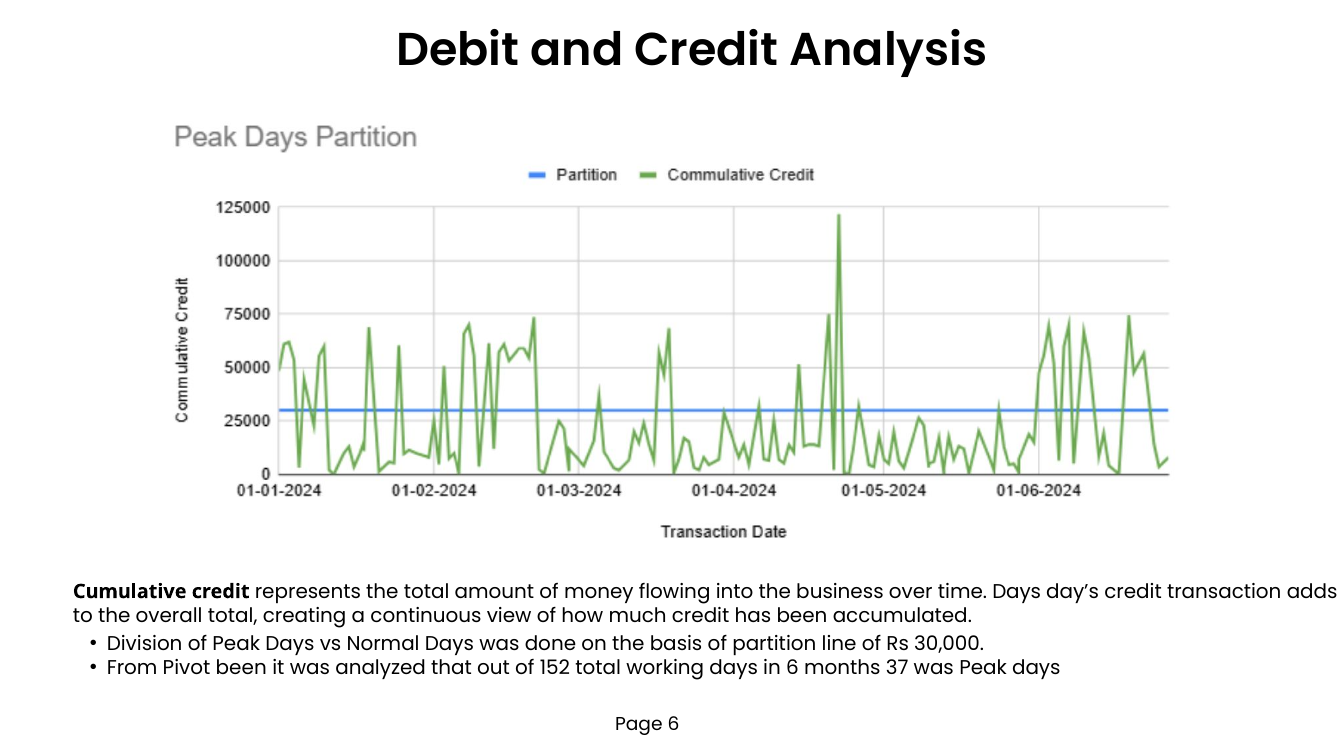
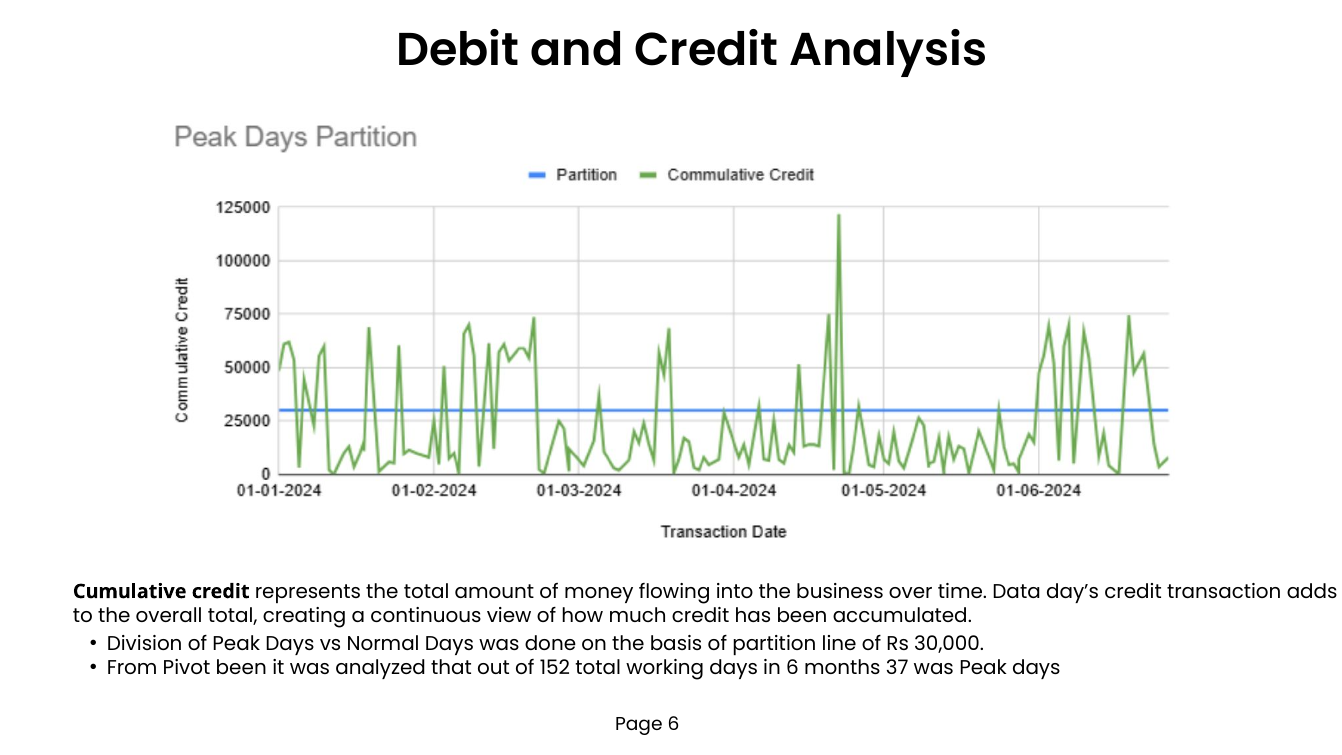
time Days: Days -> Data
